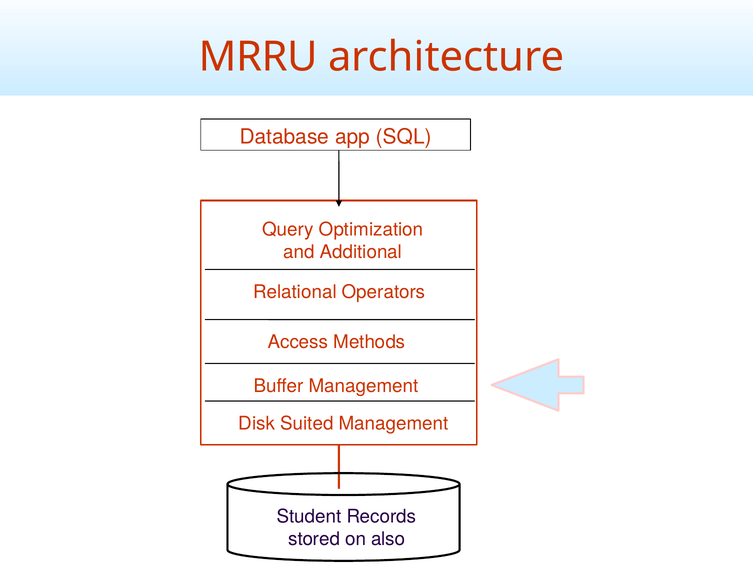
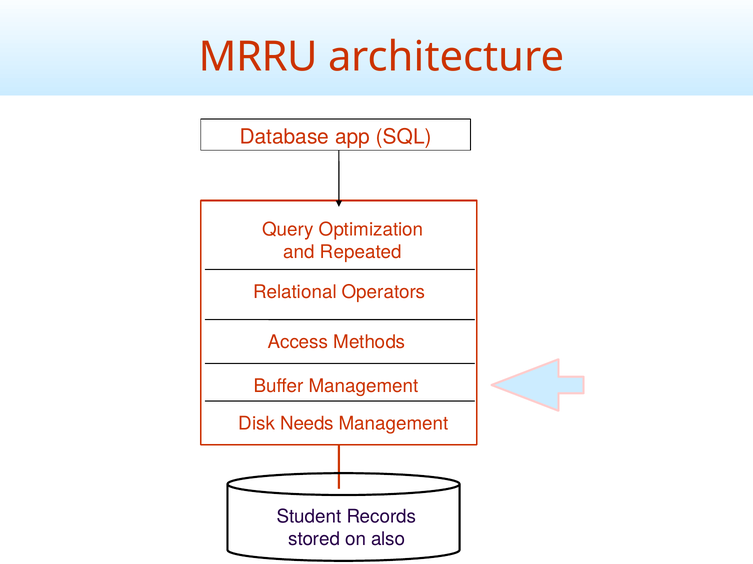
Additional: Additional -> Repeated
Suited: Suited -> Needs
